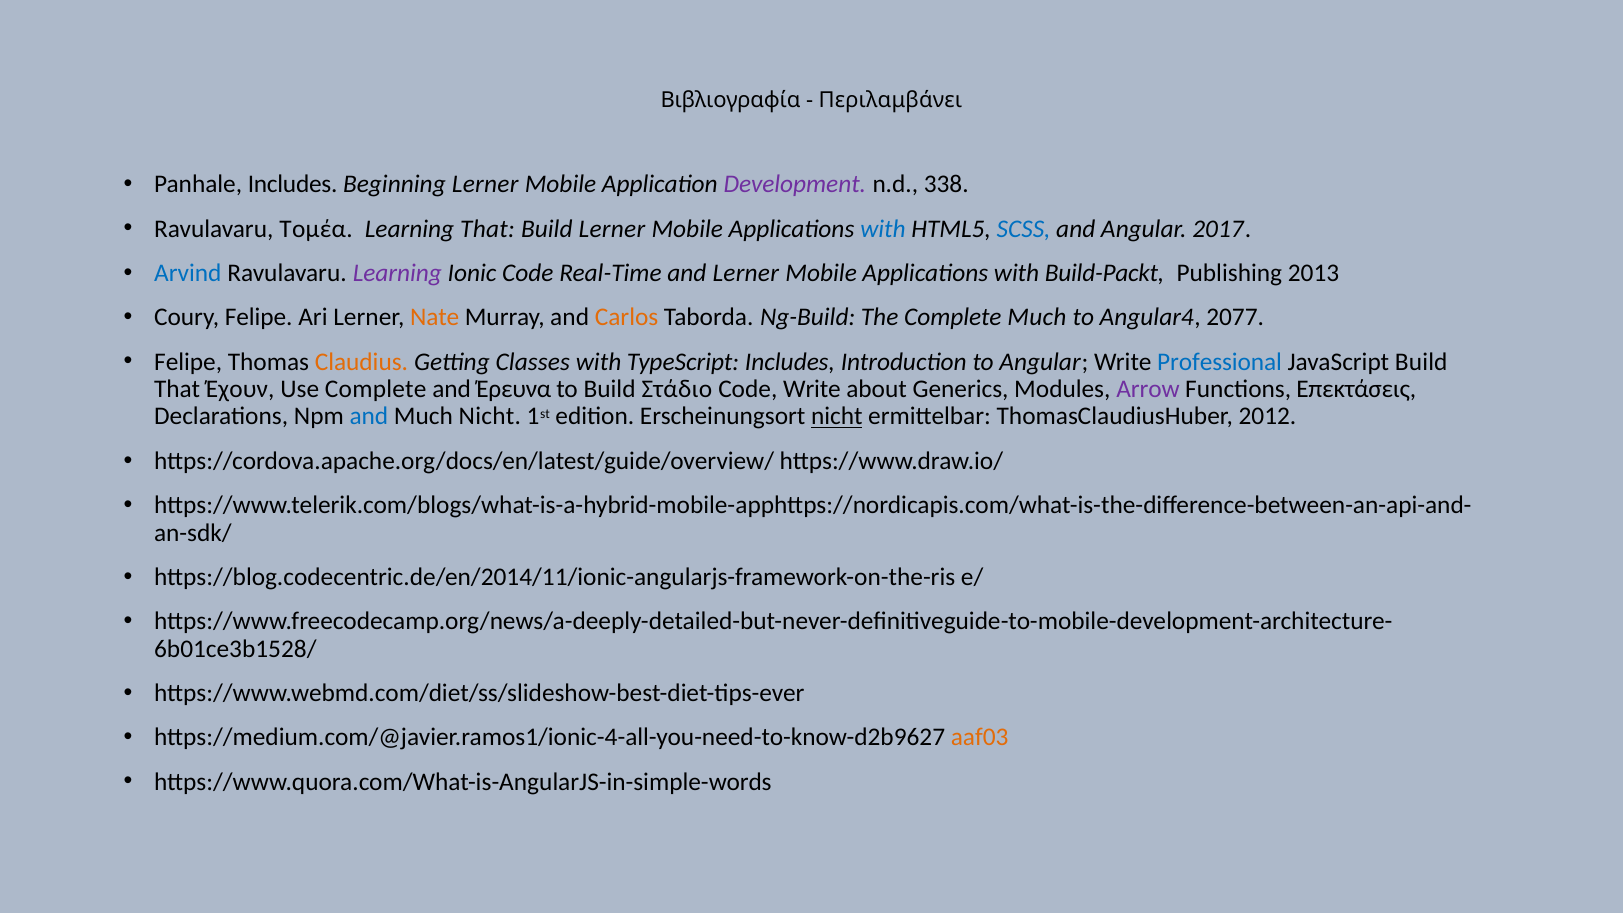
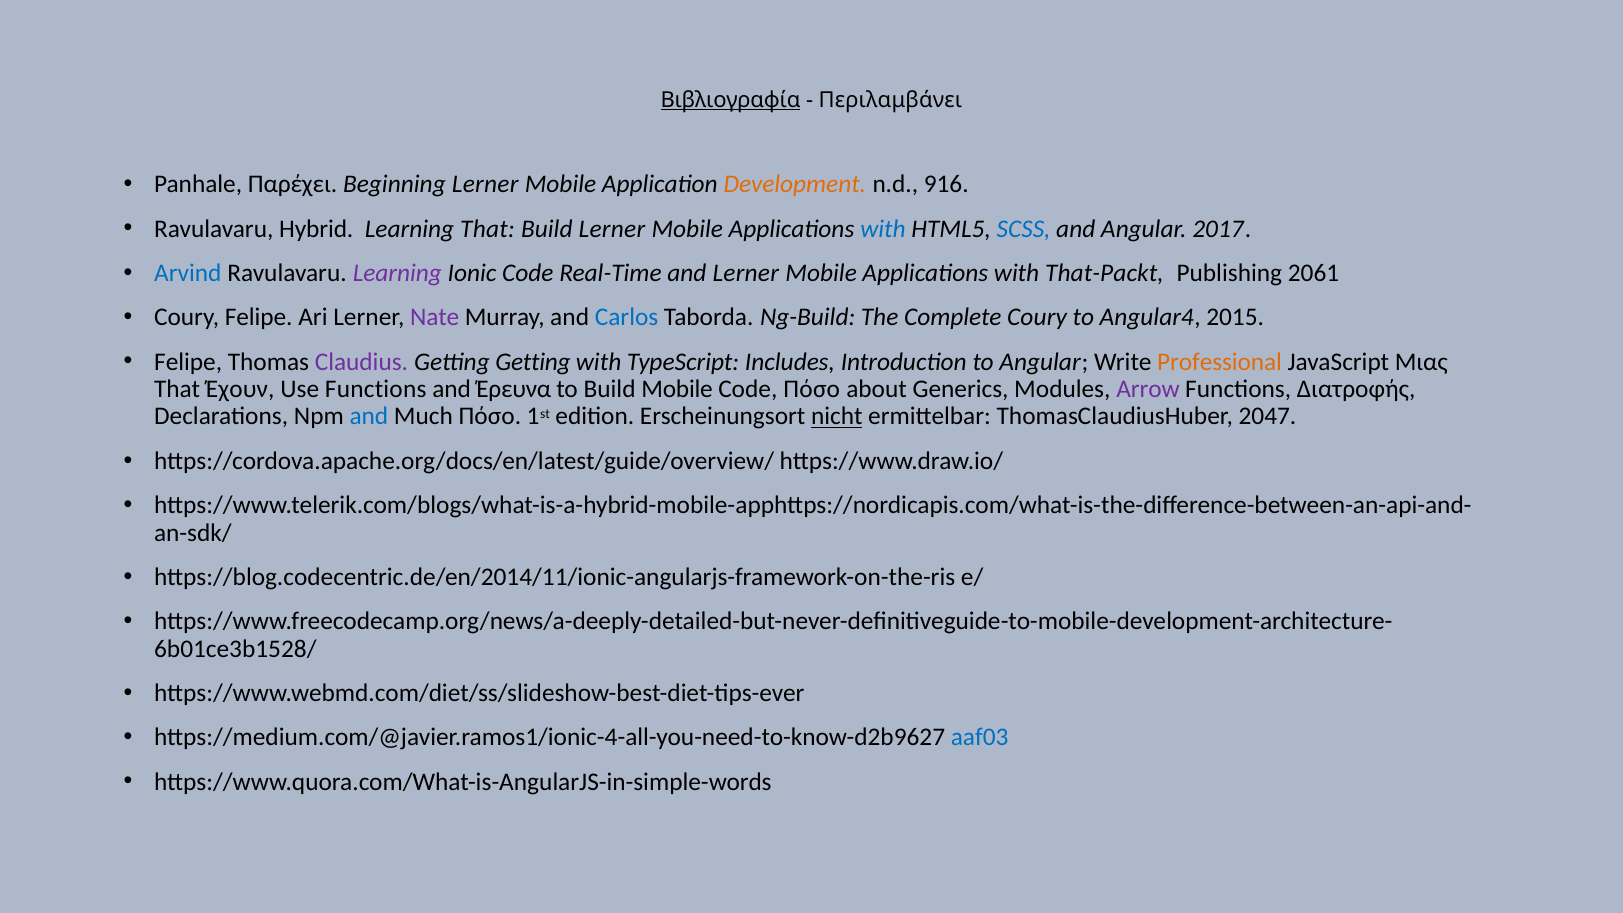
Βιβλιογραφία underline: none -> present
Panhale Includes: Includes -> Παρέχει
Development colour: purple -> orange
338: 338 -> 916
Τομέα: Τομέα -> Hybrid
Build-Packt: Build-Packt -> That-Packt
2013: 2013 -> 2061
Nate colour: orange -> purple
Carlos colour: orange -> blue
Complete Much: Much -> Coury
2077: 2077 -> 2015
Claudius colour: orange -> purple
Getting Classes: Classes -> Getting
Professional colour: blue -> orange
JavaScript Build: Build -> Μιας
Use Complete: Complete -> Functions
Build Στάδιο: Στάδιο -> Mobile
Code Write: Write -> Πόσο
Επεκτάσεις: Επεκτάσεις -> Διατροφής
Much Nicht: Nicht -> Πόσο
2012: 2012 -> 2047
aaf03 colour: orange -> blue
